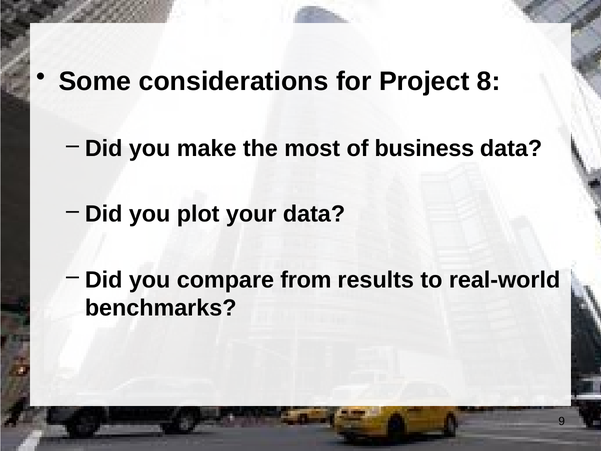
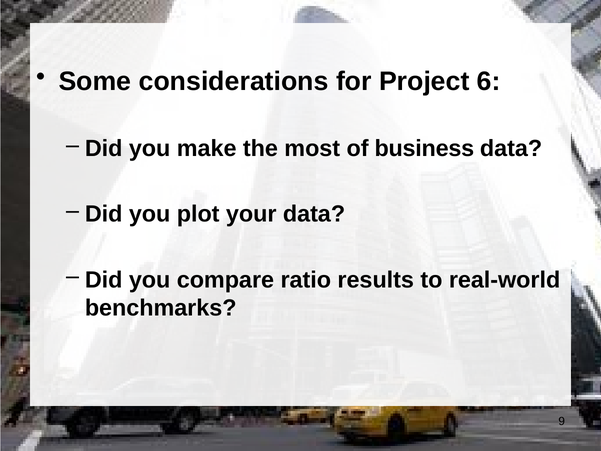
8: 8 -> 6
from: from -> ratio
